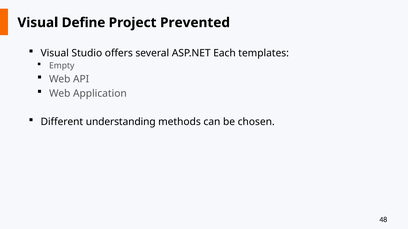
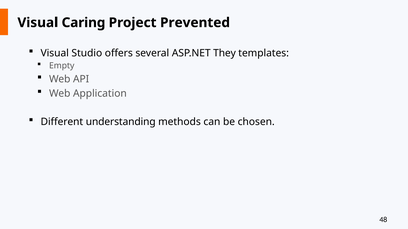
Define: Define -> Caring
Each: Each -> They
